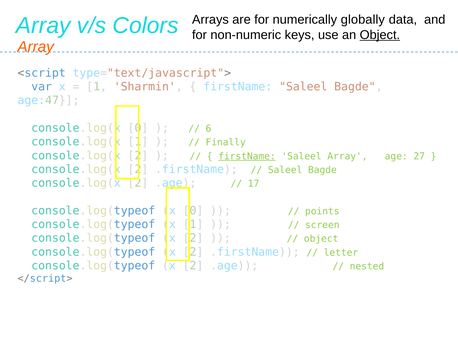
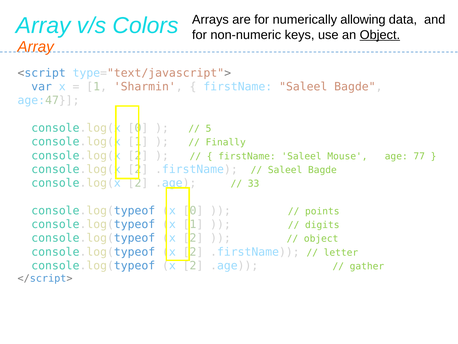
globally: globally -> allowing
6: 6 -> 5
firstName at (247, 156) underline: present -> none
Saleel Array: Array -> Mouse
27: 27 -> 77
17: 17 -> 33
screen: screen -> digits
nested: nested -> gather
